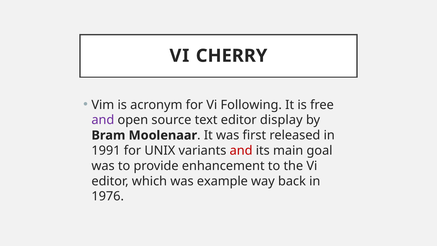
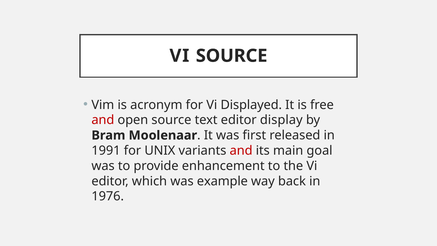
VI CHERRY: CHERRY -> SOURCE
Following: Following -> Displayed
and at (103, 120) colour: purple -> red
